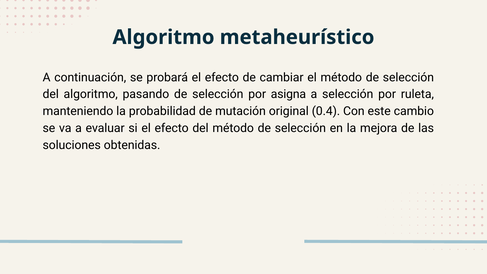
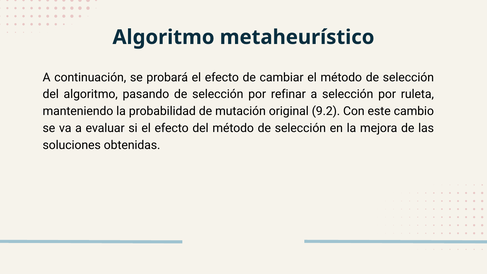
asigna: asigna -> refinar
0.4: 0.4 -> 9.2
